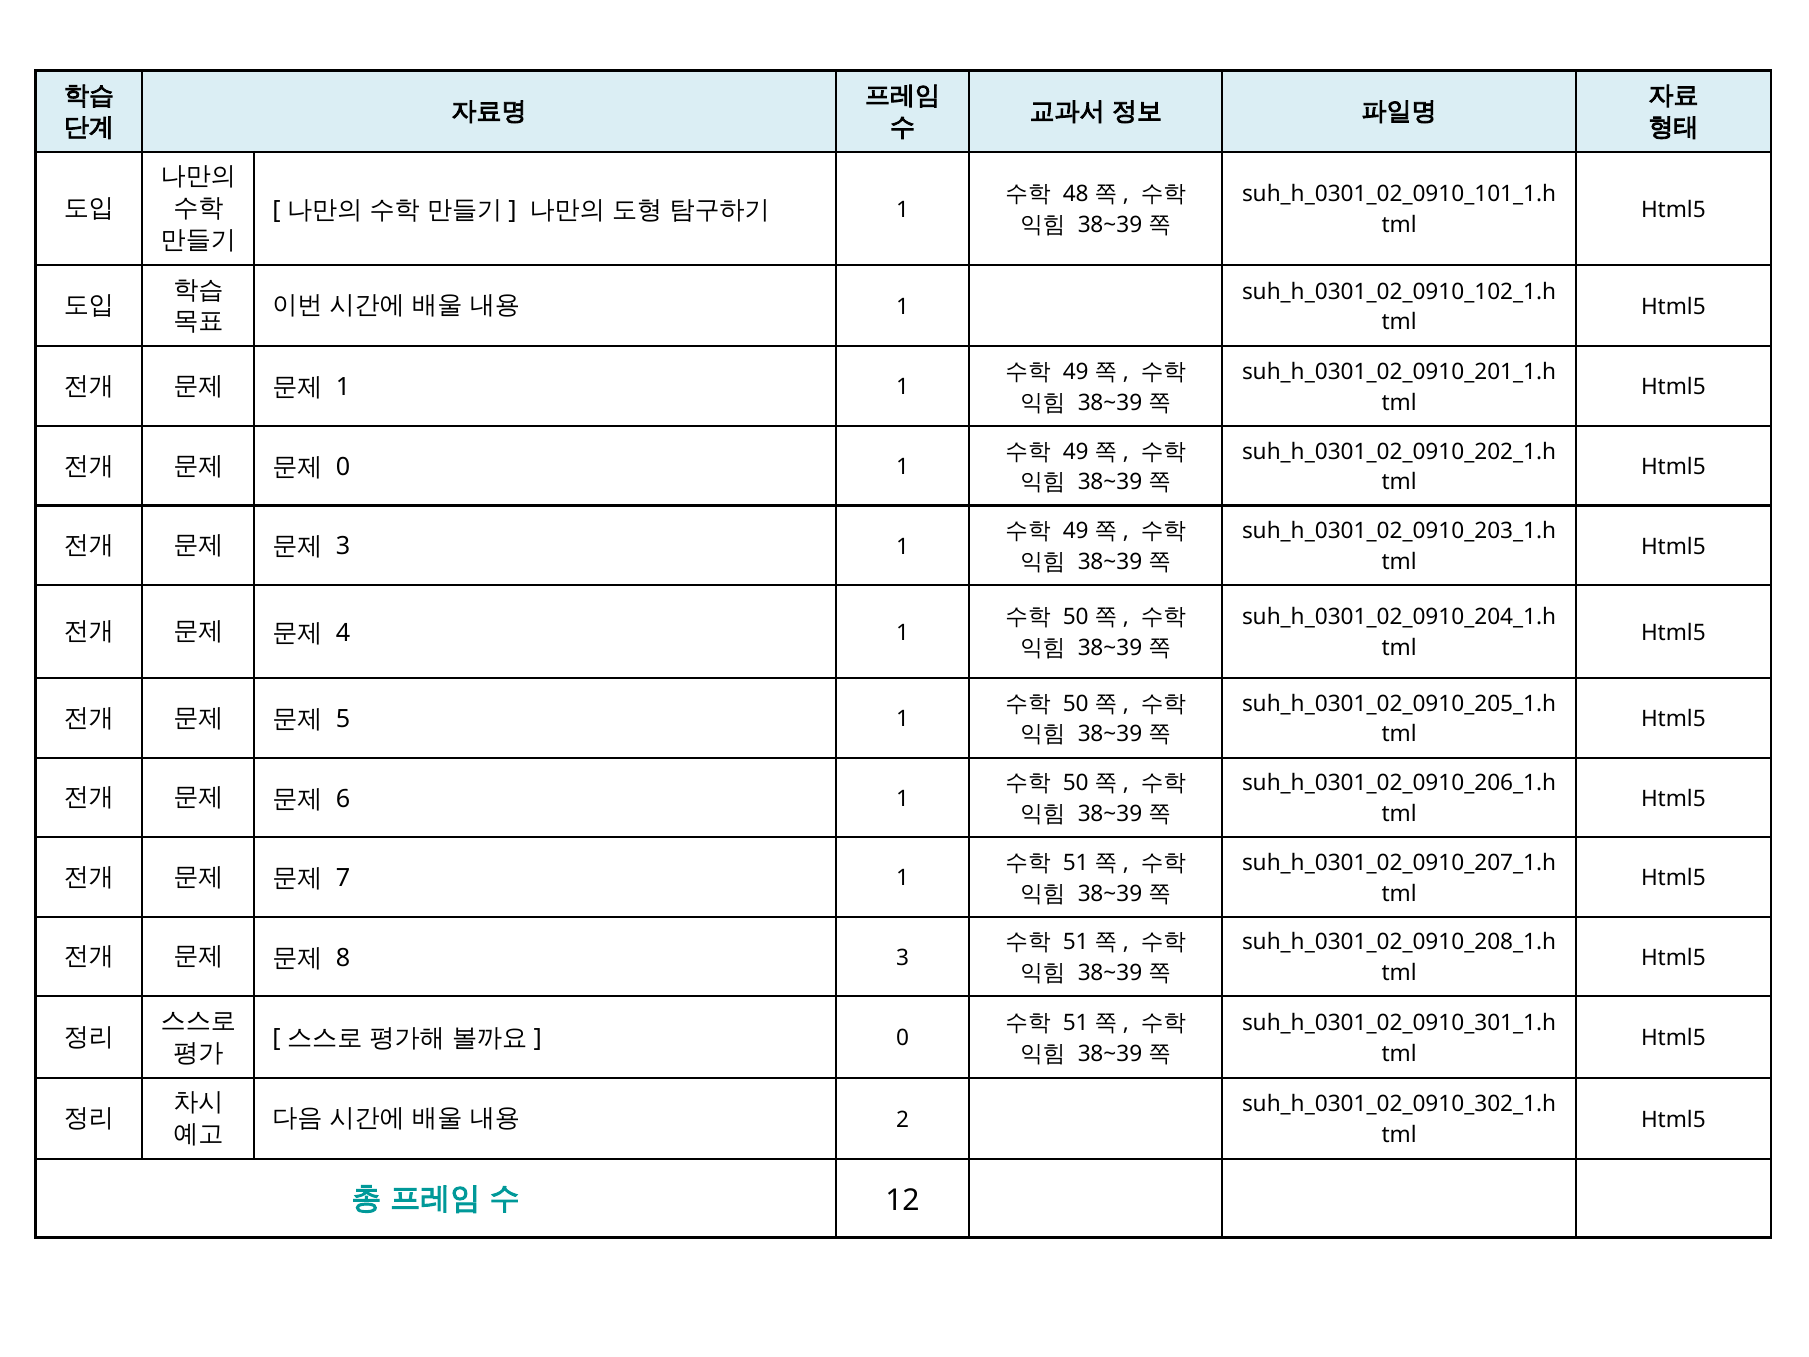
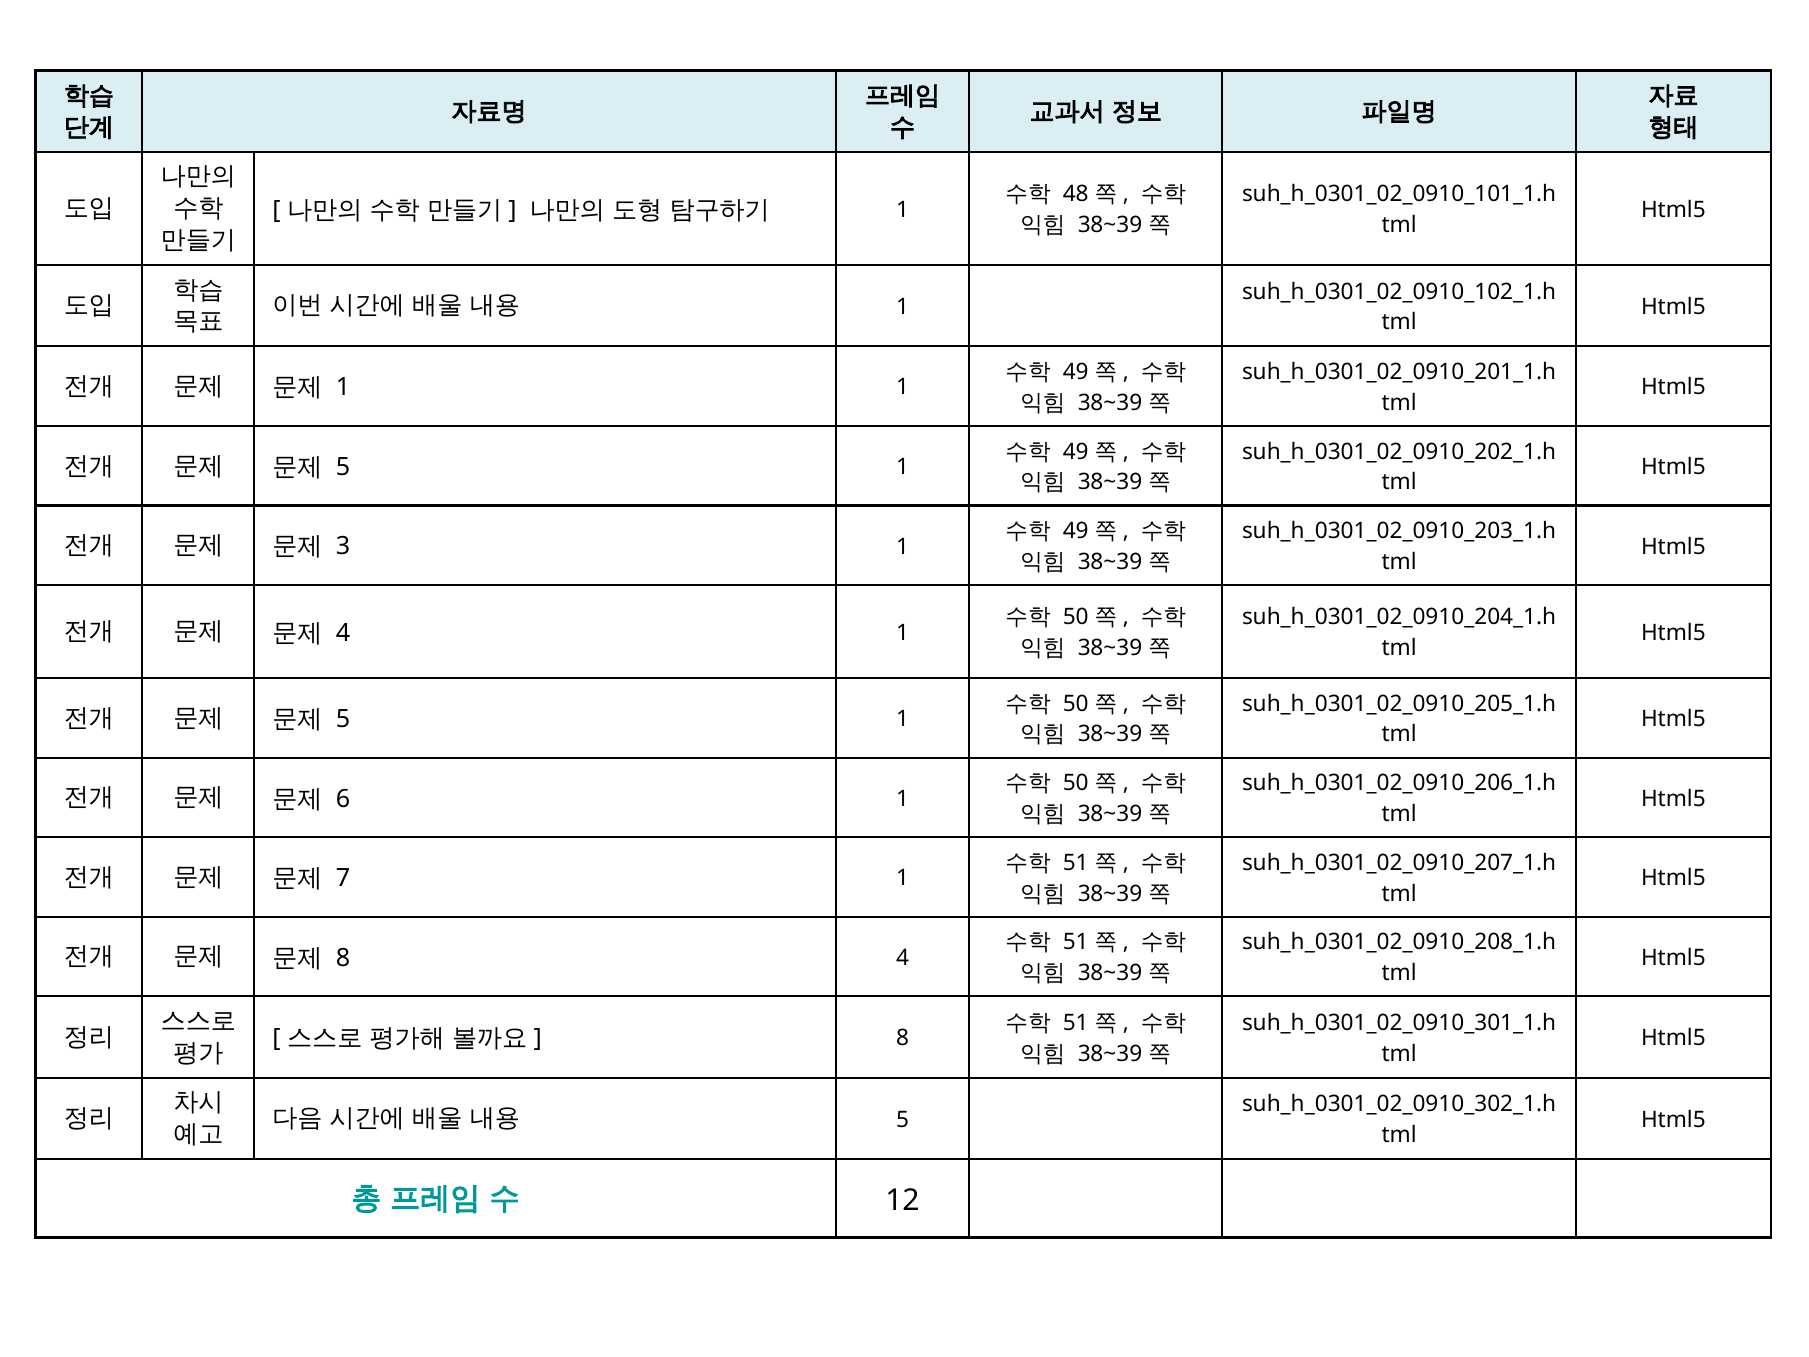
0 at (343, 467): 0 -> 5
8 3: 3 -> 4
0 at (903, 1038): 0 -> 8
2 at (903, 1119): 2 -> 5
